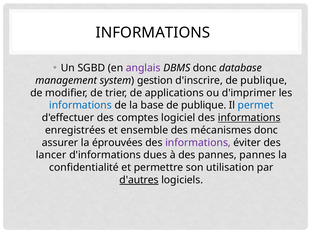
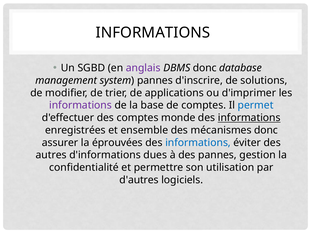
system gestion: gestion -> pannes
d'inscrire de publique: publique -> solutions
informations at (80, 105) colour: blue -> purple
base de publique: publique -> comptes
logiciel: logiciel -> monde
informations at (198, 143) colour: purple -> blue
lancer: lancer -> autres
pannes pannes: pannes -> gestion
d'autres underline: present -> none
